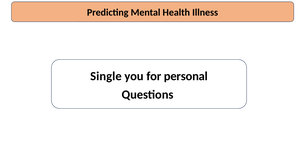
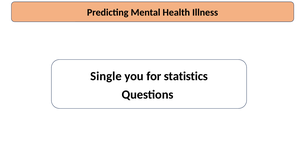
personal: personal -> statistics
